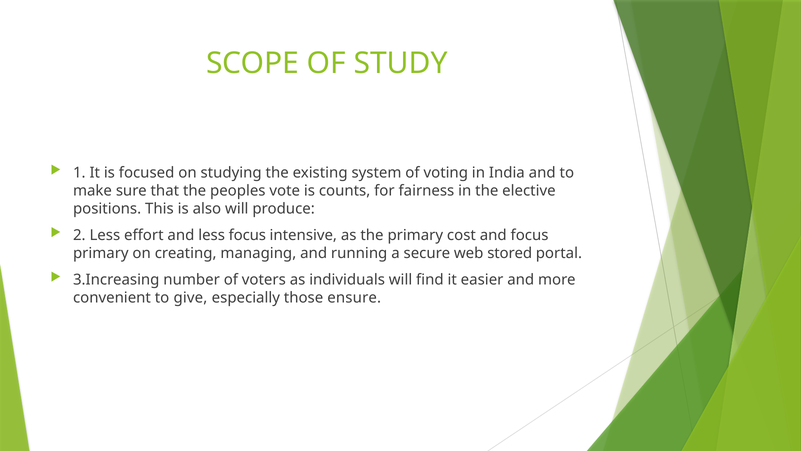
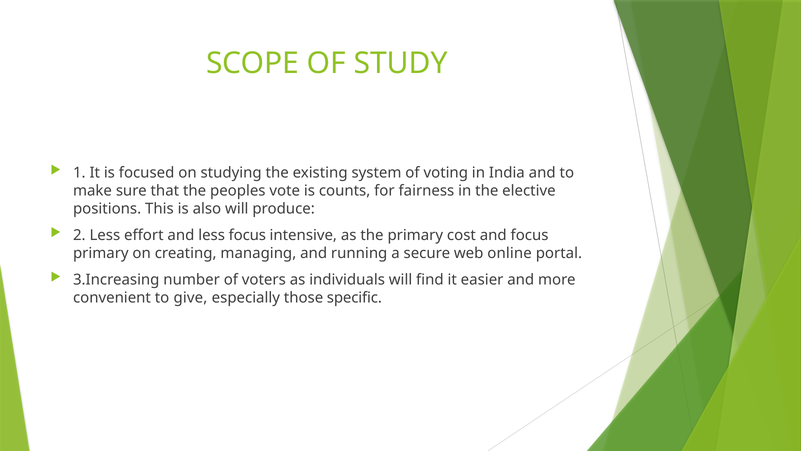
stored: stored -> online
ensure: ensure -> specific
